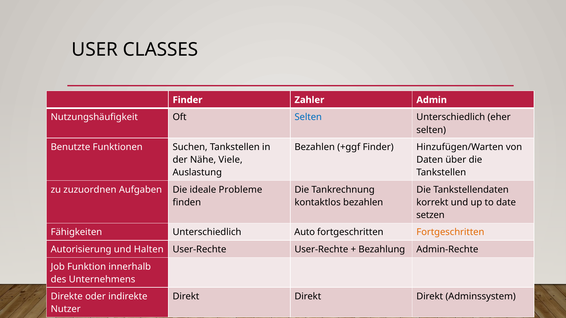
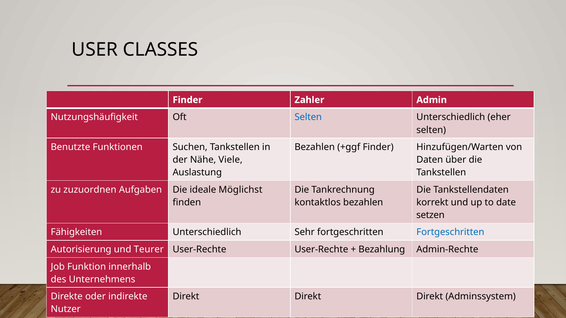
Probleme: Probleme -> Möglichst
Auto: Auto -> Sehr
Fortgeschritten at (450, 232) colour: orange -> blue
Halten: Halten -> Teurer
